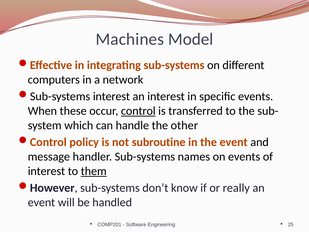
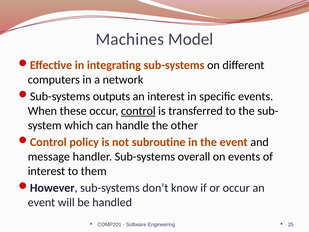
Sub-systems interest: interest -> outputs
names: names -> overall
them underline: present -> none
or really: really -> occur
